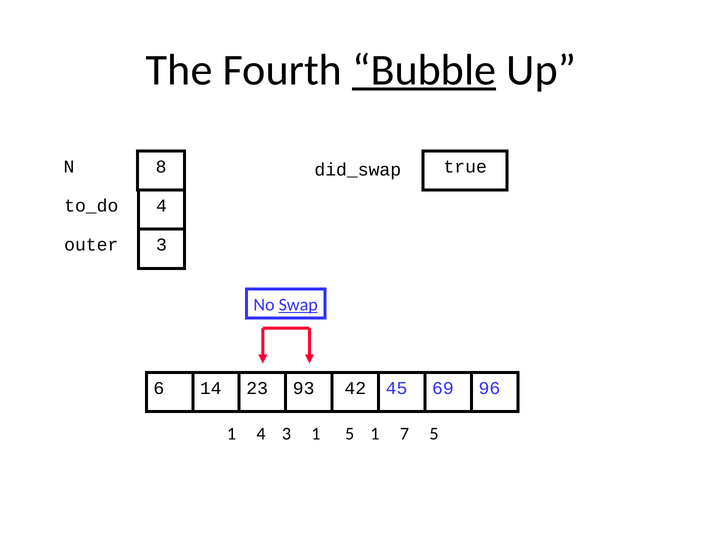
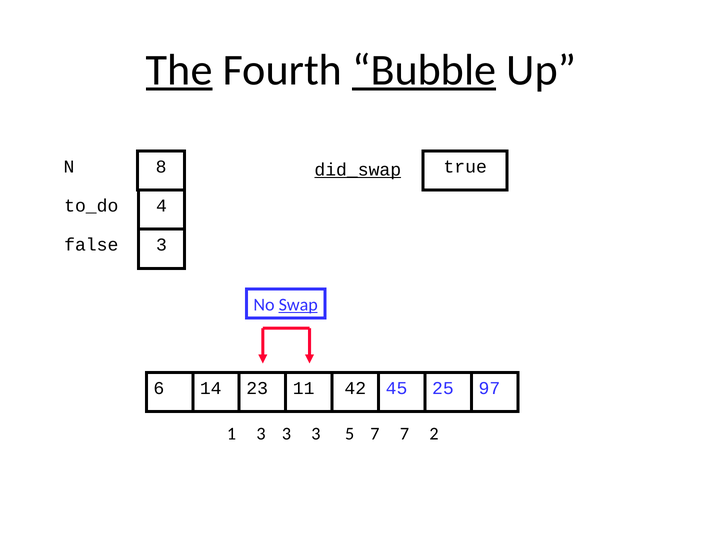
The underline: none -> present
did_swap underline: none -> present
outer: outer -> false
93: 93 -> 11
69: 69 -> 25
96: 96 -> 97
1 4: 4 -> 3
1 at (316, 434): 1 -> 3
5 1: 1 -> 7
7 5: 5 -> 2
